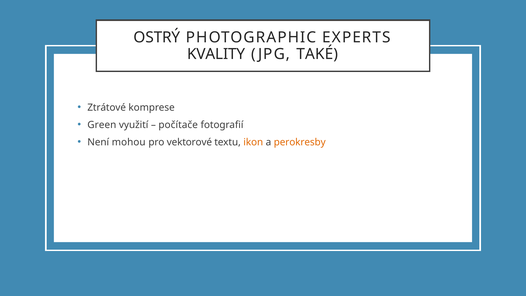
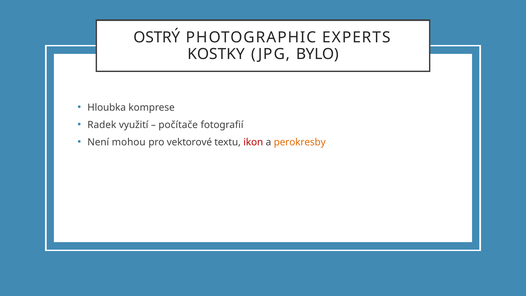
KVALITY: KVALITY -> KOSTKY
TAKÉ: TAKÉ -> BYLO
Ztrátové: Ztrátové -> Hloubka
Green: Green -> Radek
ikon colour: orange -> red
